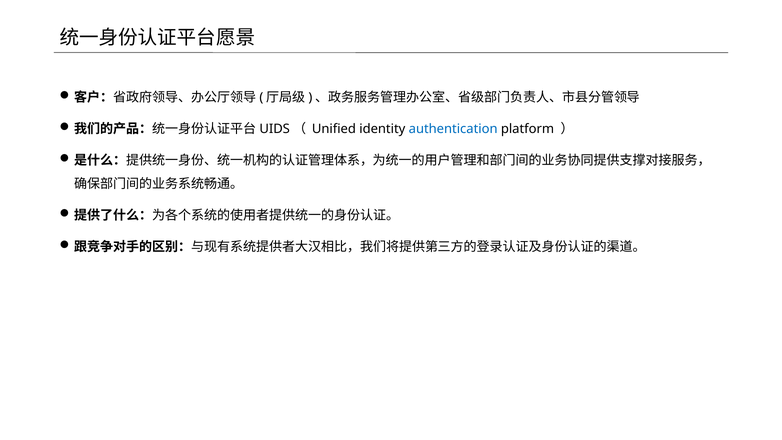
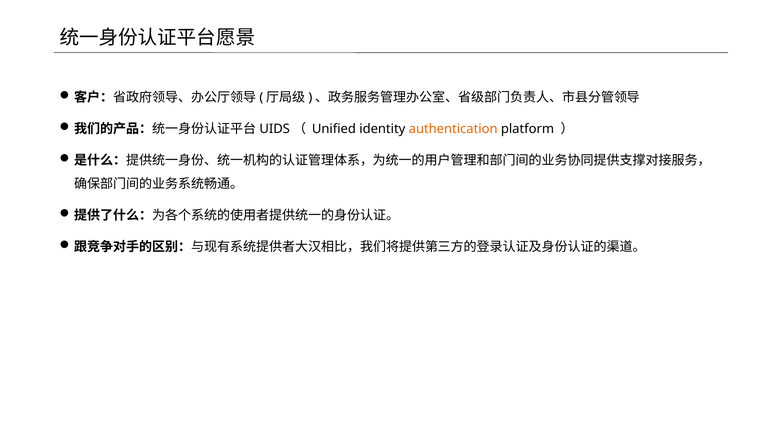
authentication colour: blue -> orange
